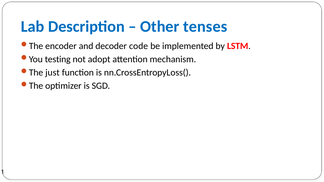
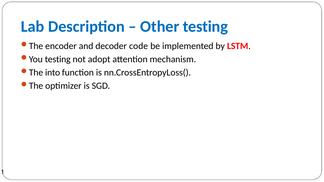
Other tenses: tenses -> testing
just: just -> into
